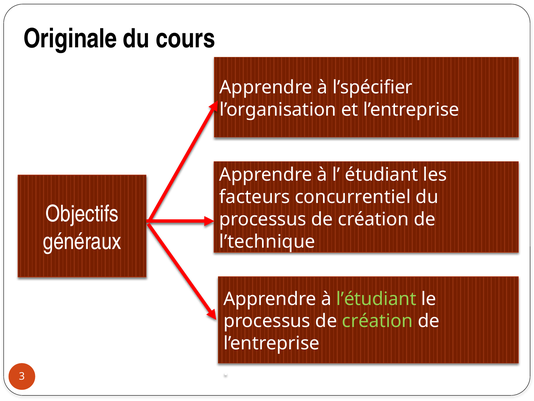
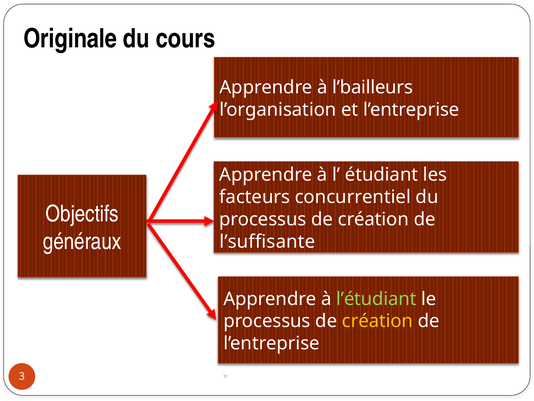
l’spécifier: l’spécifier -> l’bailleurs
l’technique: l’technique -> l’suffisante
création at (378, 321) colour: light green -> yellow
